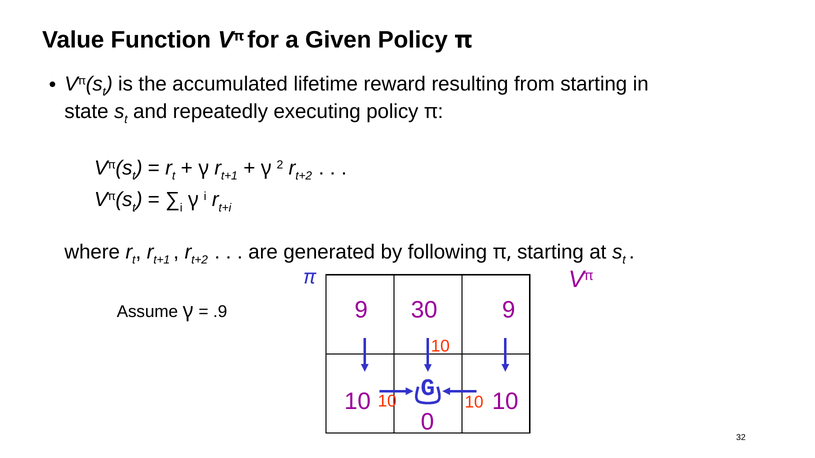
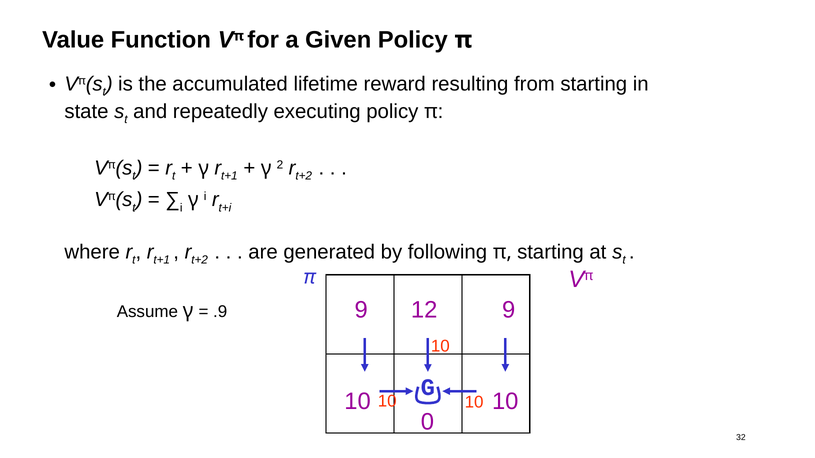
30: 30 -> 12
